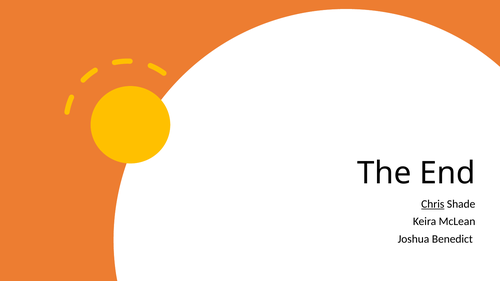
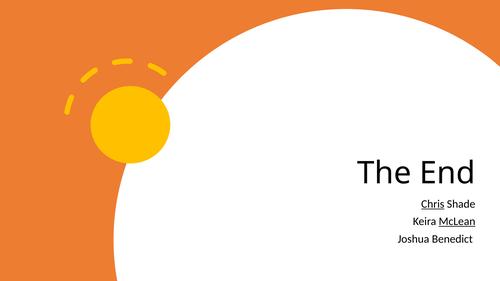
McLean underline: none -> present
